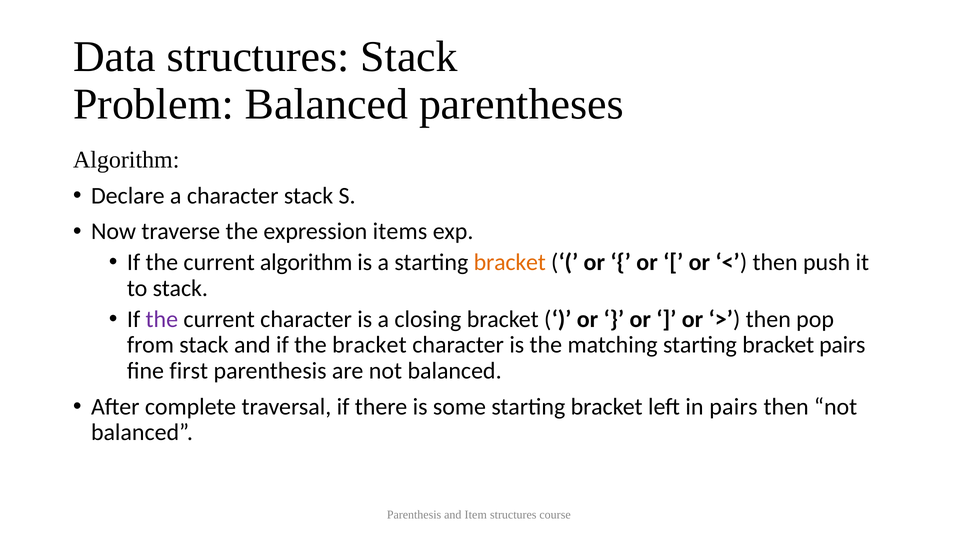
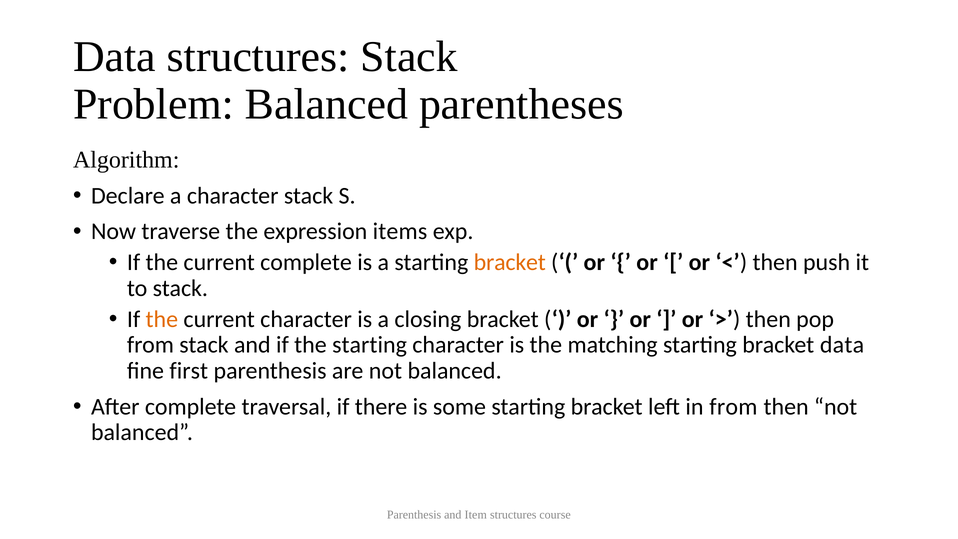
current algorithm: algorithm -> complete
the at (162, 319) colour: purple -> orange
the bracket: bracket -> starting
bracket pairs: pairs -> data
in pairs: pairs -> from
